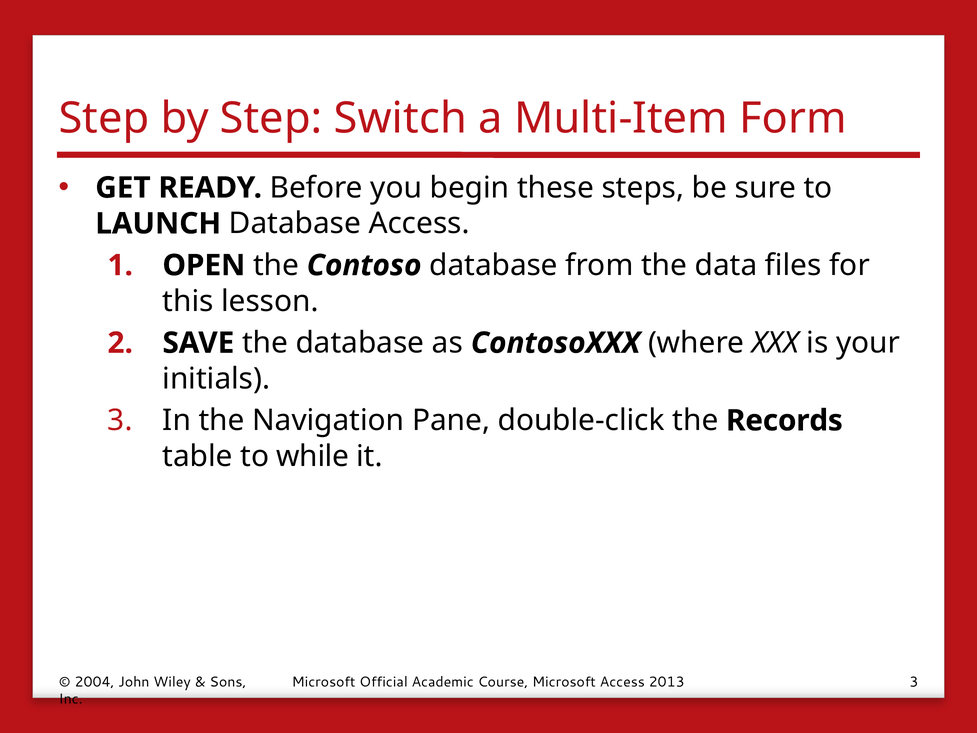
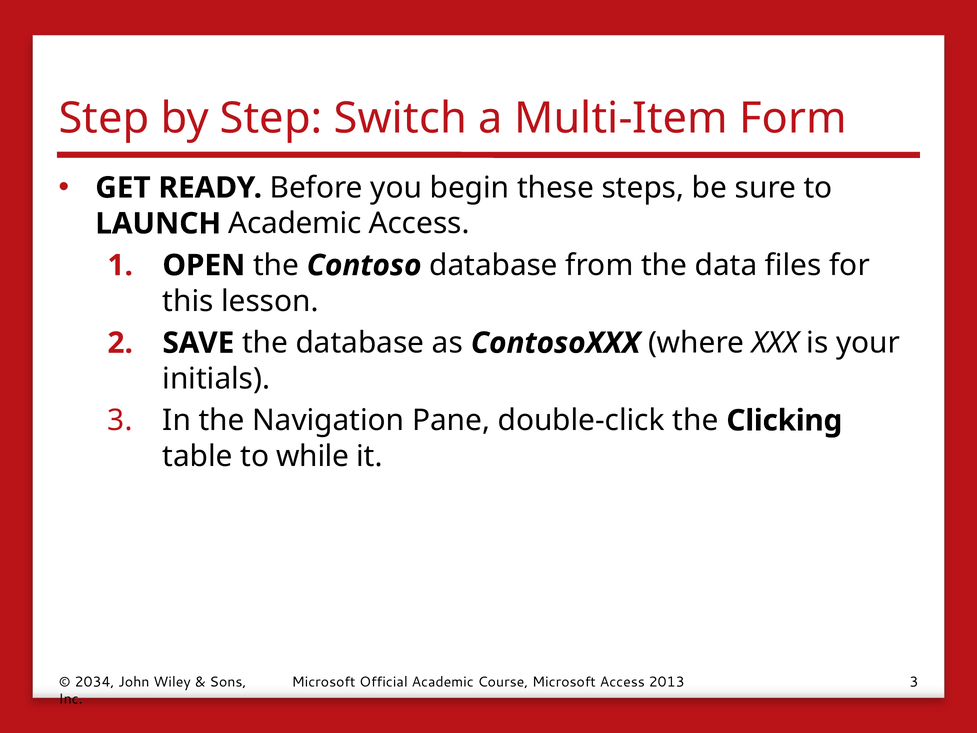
LAUNCH Database: Database -> Academic
Records: Records -> Clicking
2004: 2004 -> 2034
